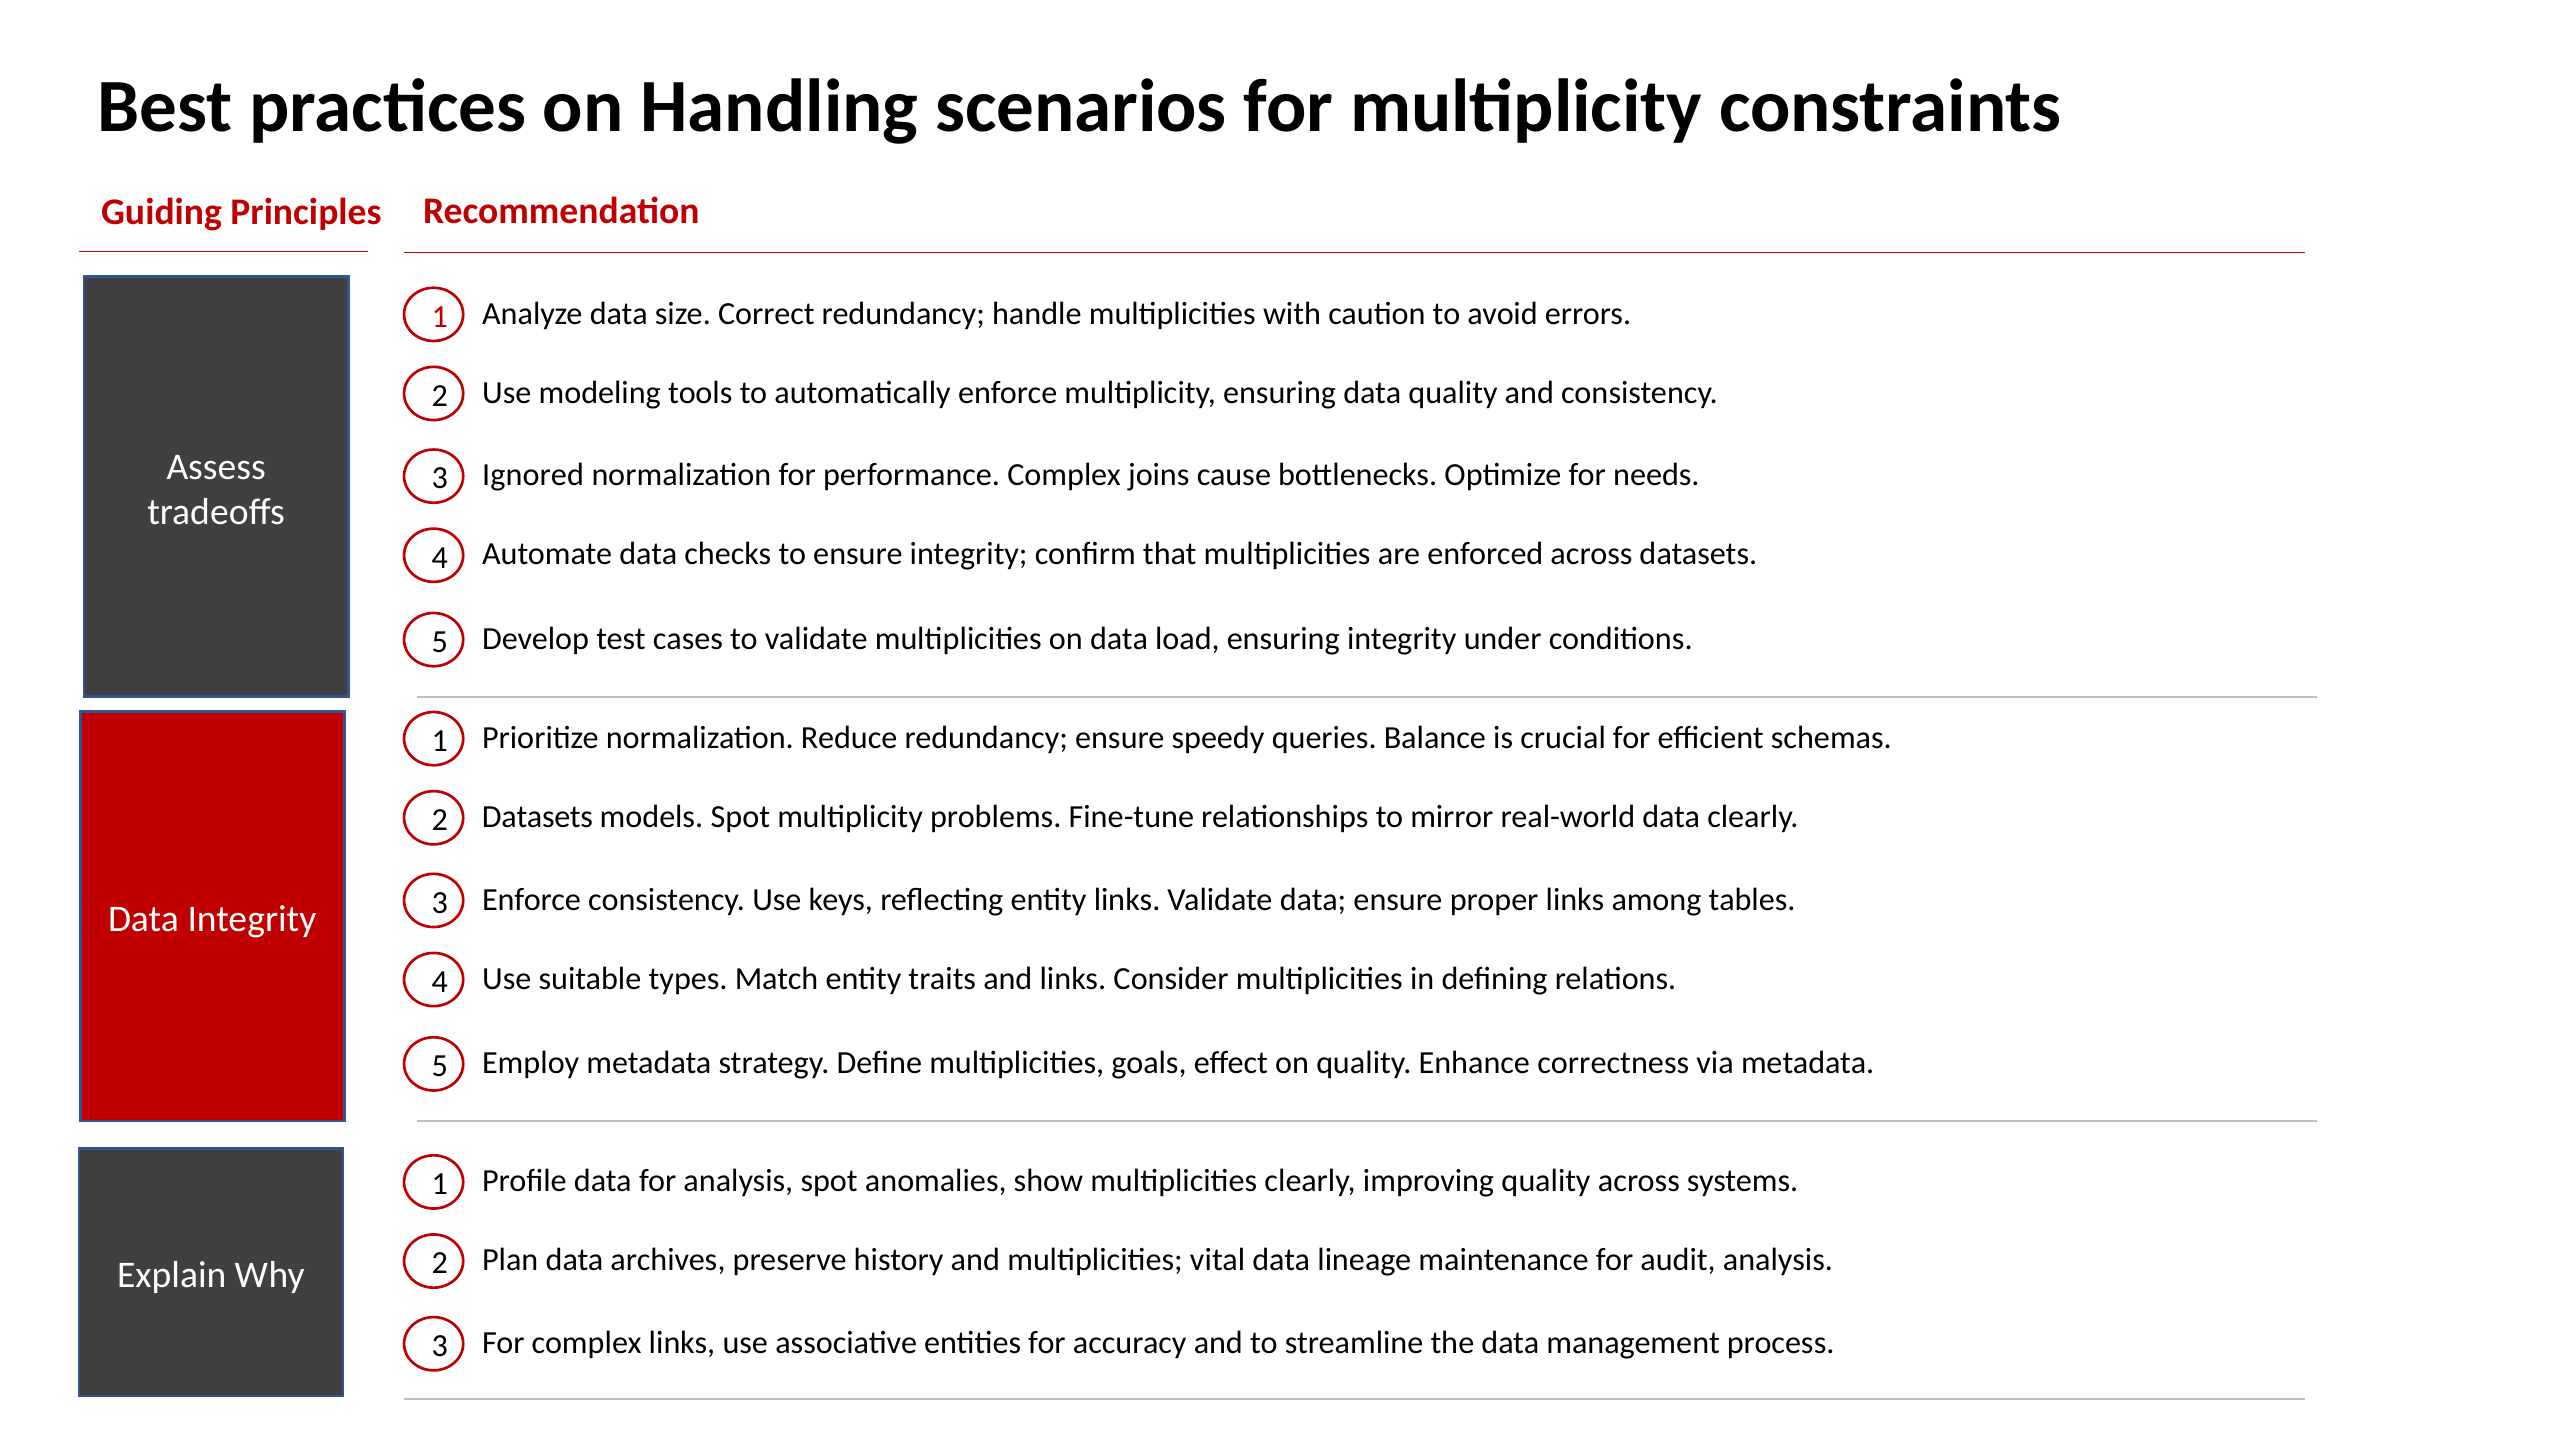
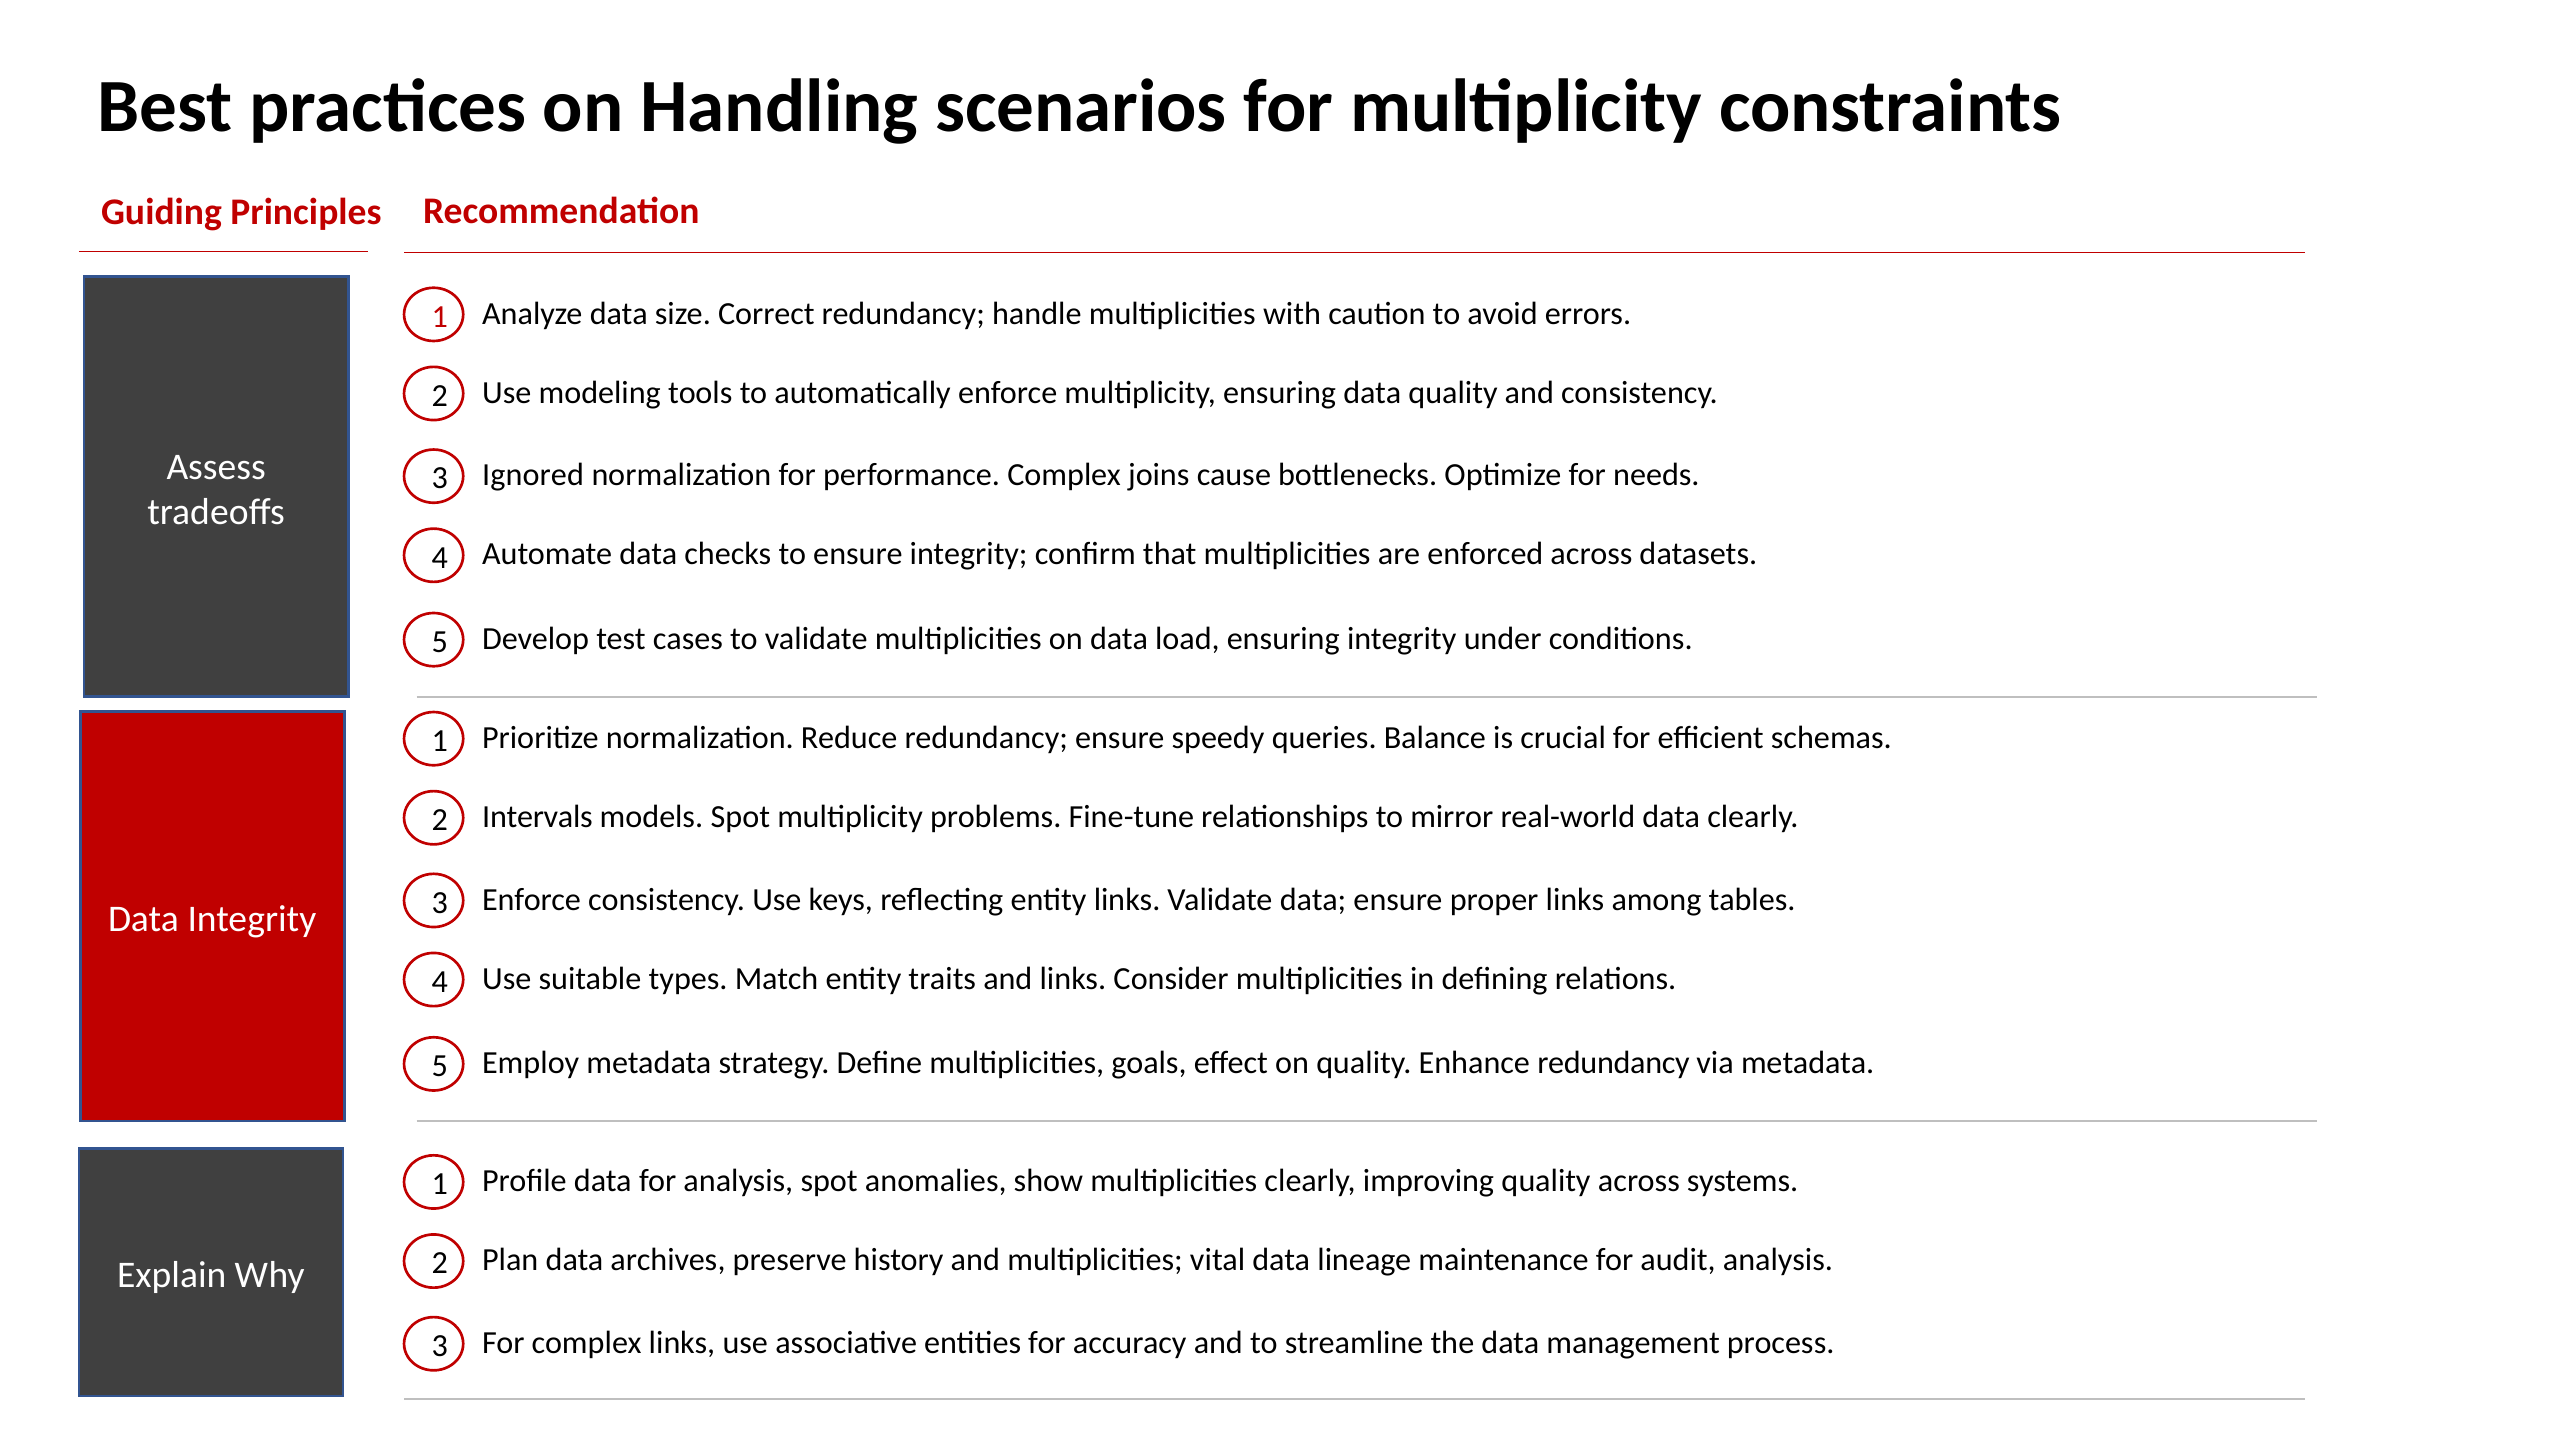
Datasets at (537, 817): Datasets -> Intervals
Enhance correctness: correctness -> redundancy
